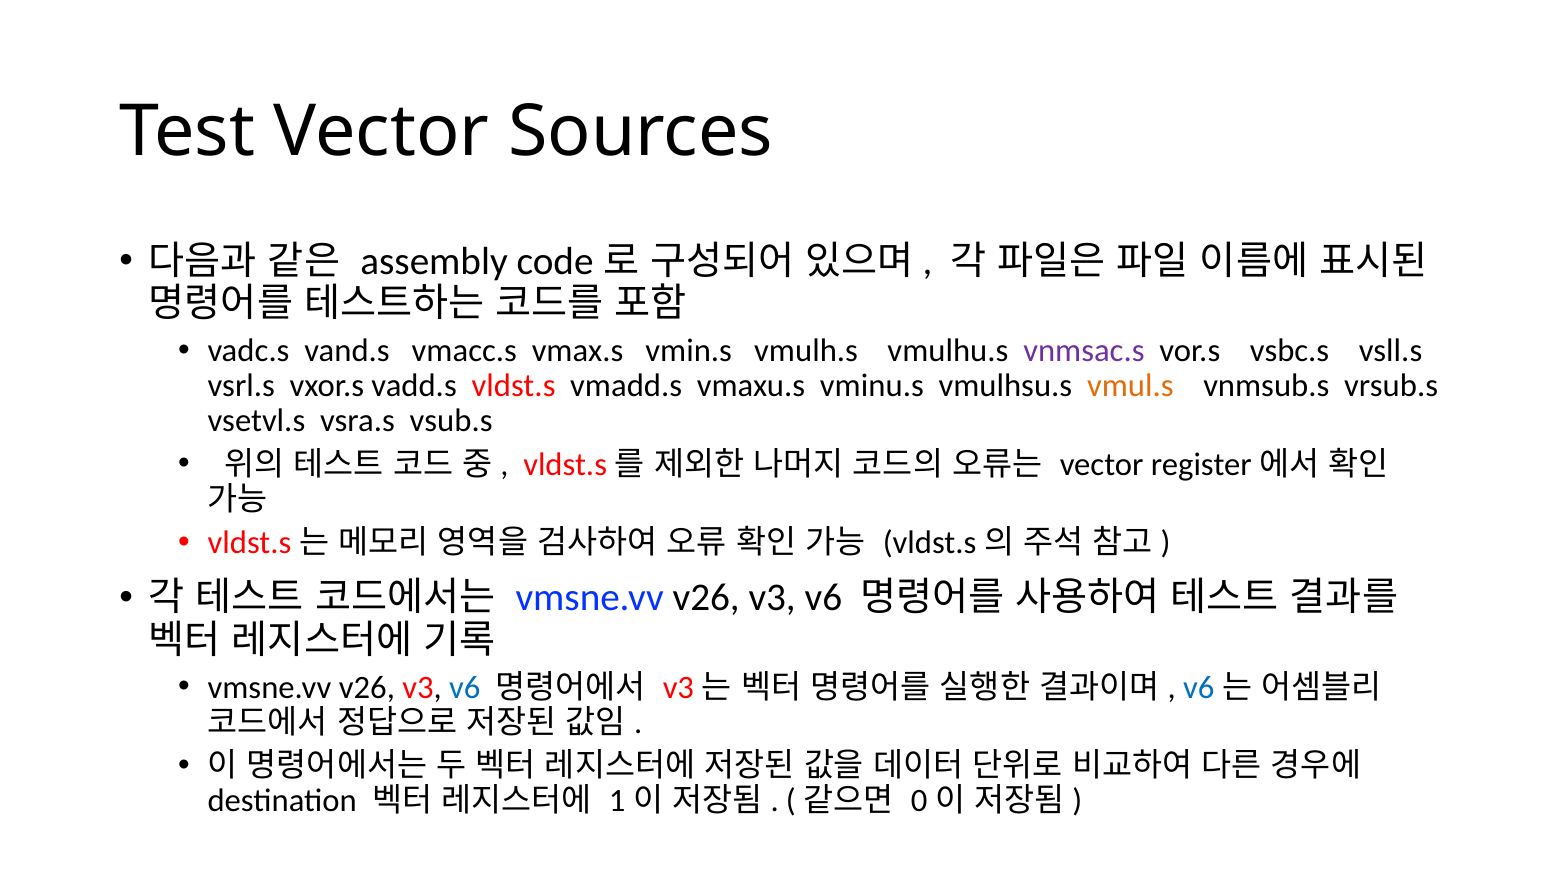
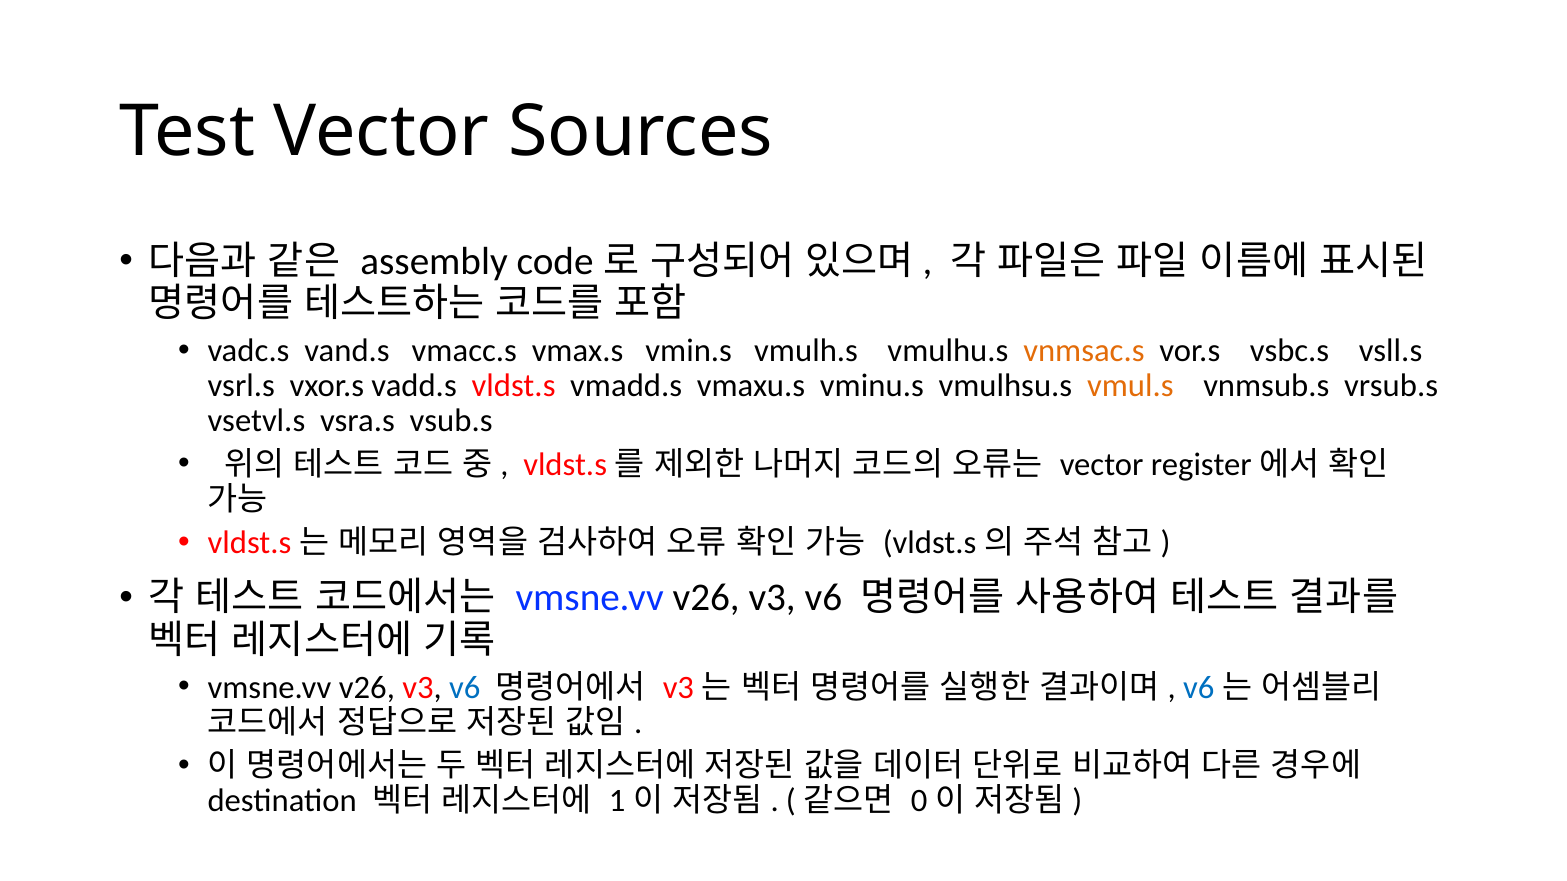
vnmsac.s colour: purple -> orange
